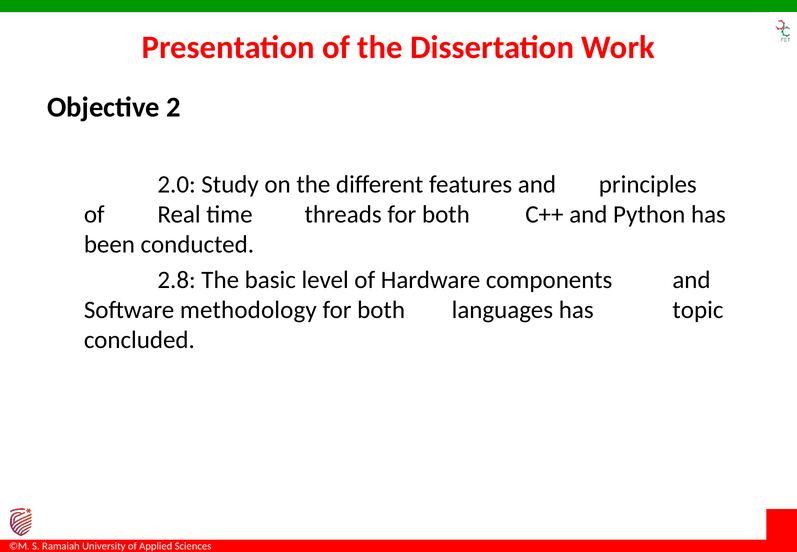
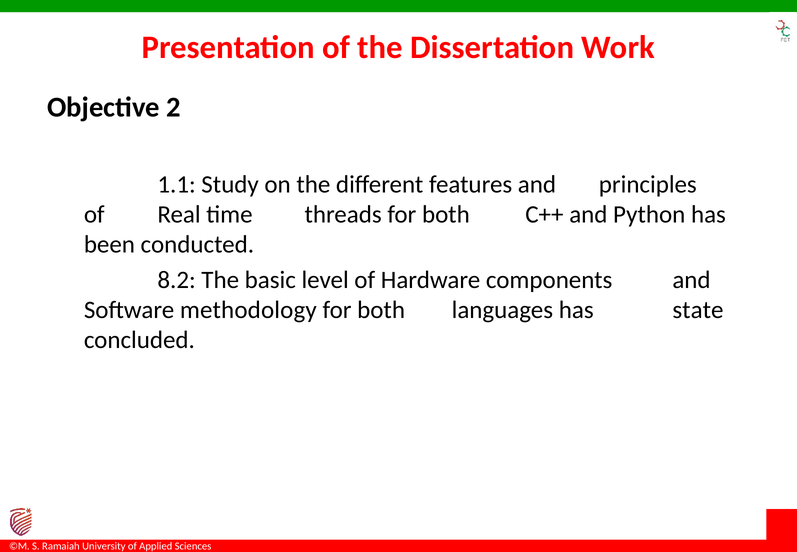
2.0: 2.0 -> 1.1
2.8: 2.8 -> 8.2
topic: topic -> state
